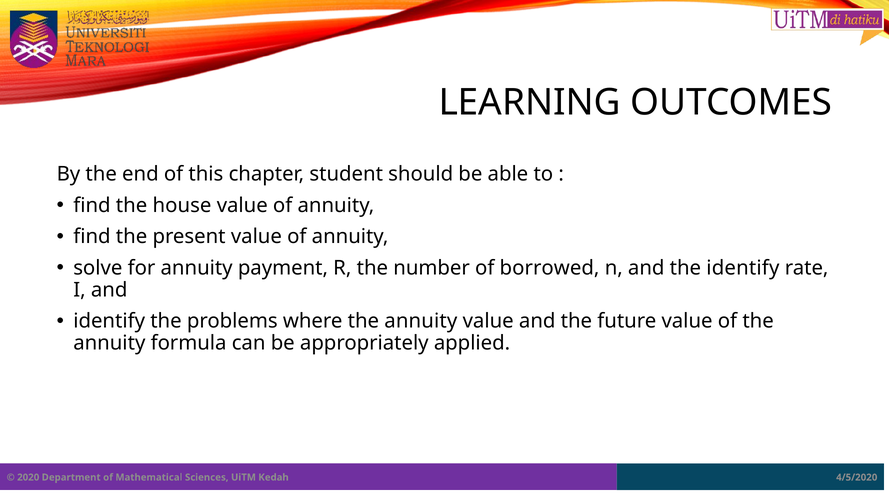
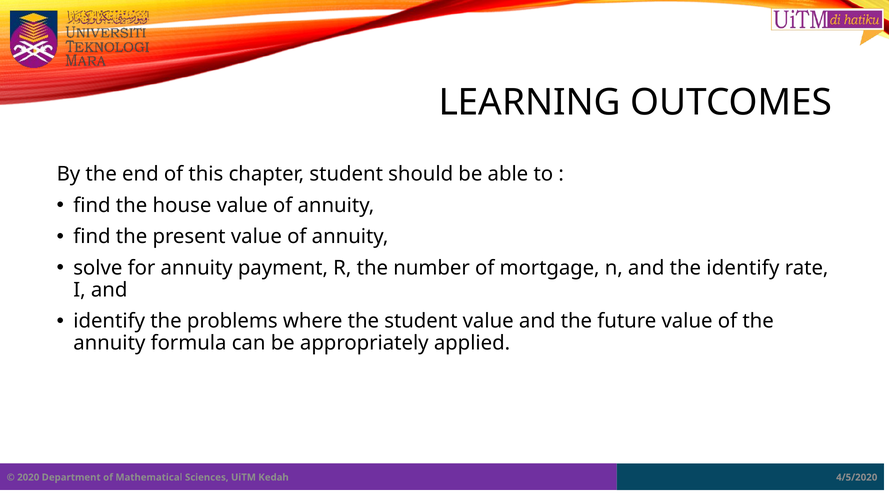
borrowed: borrowed -> mortgage
where the annuity: annuity -> student
